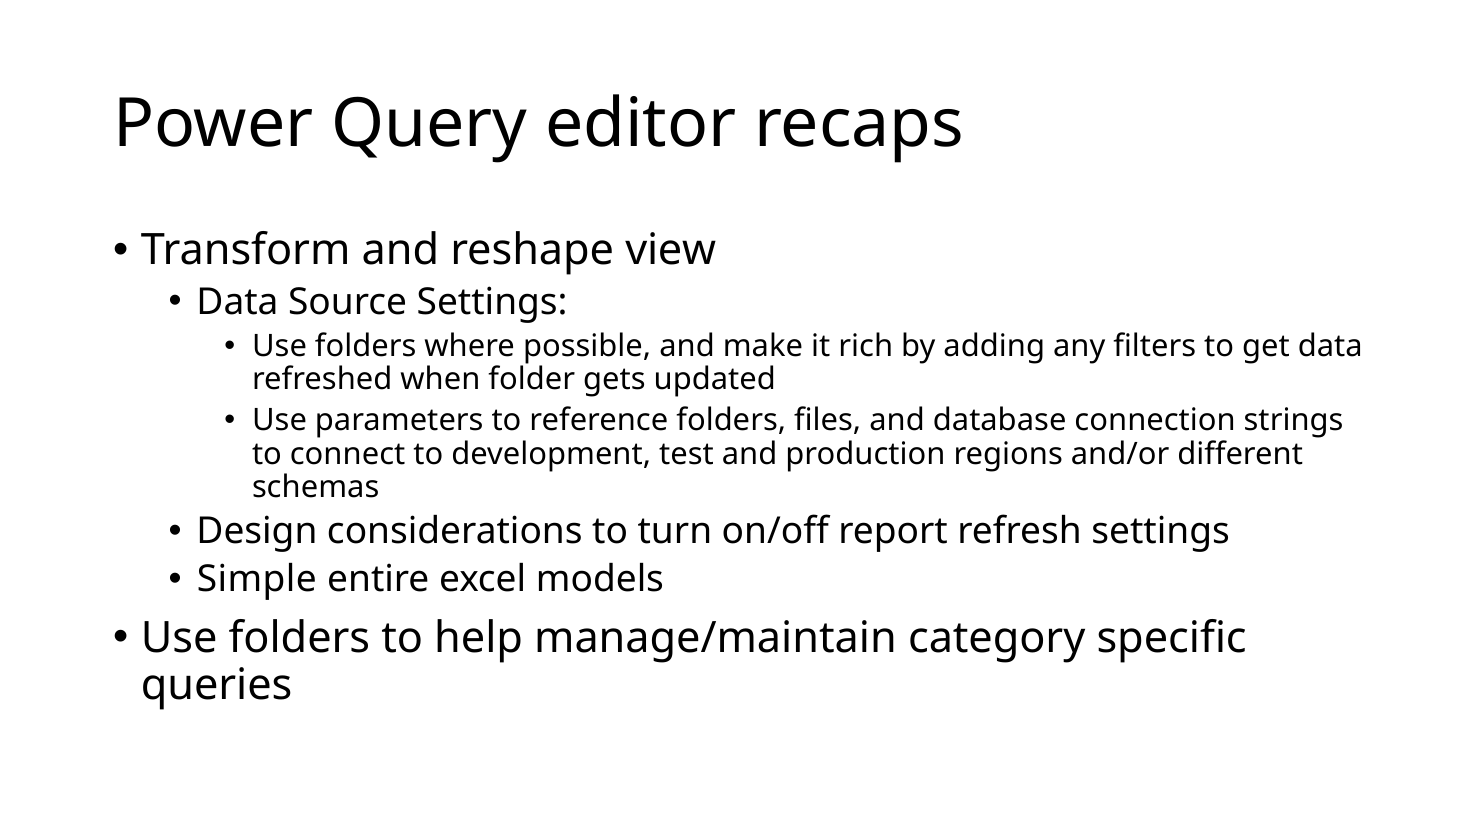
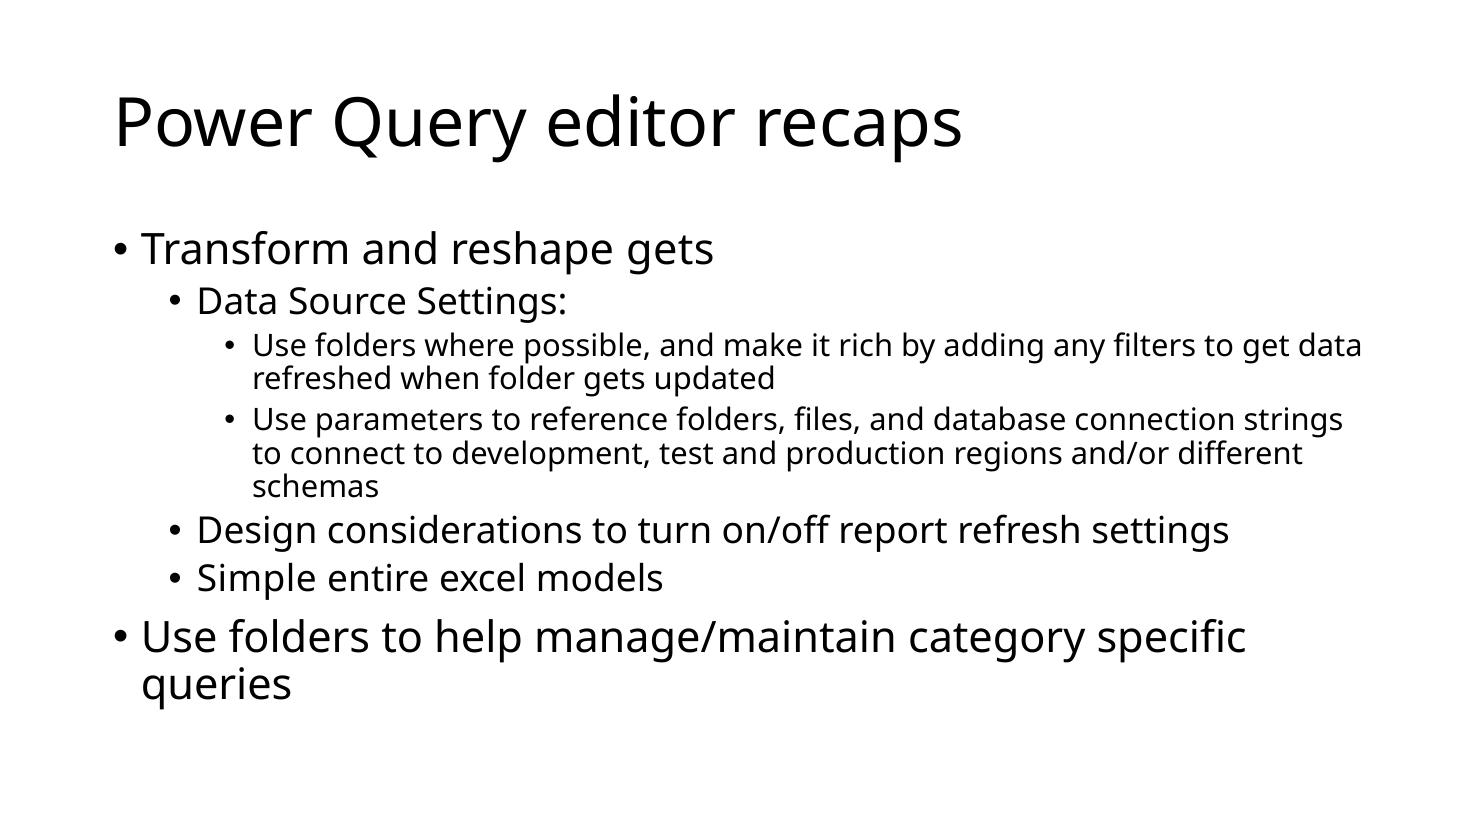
reshape view: view -> gets
